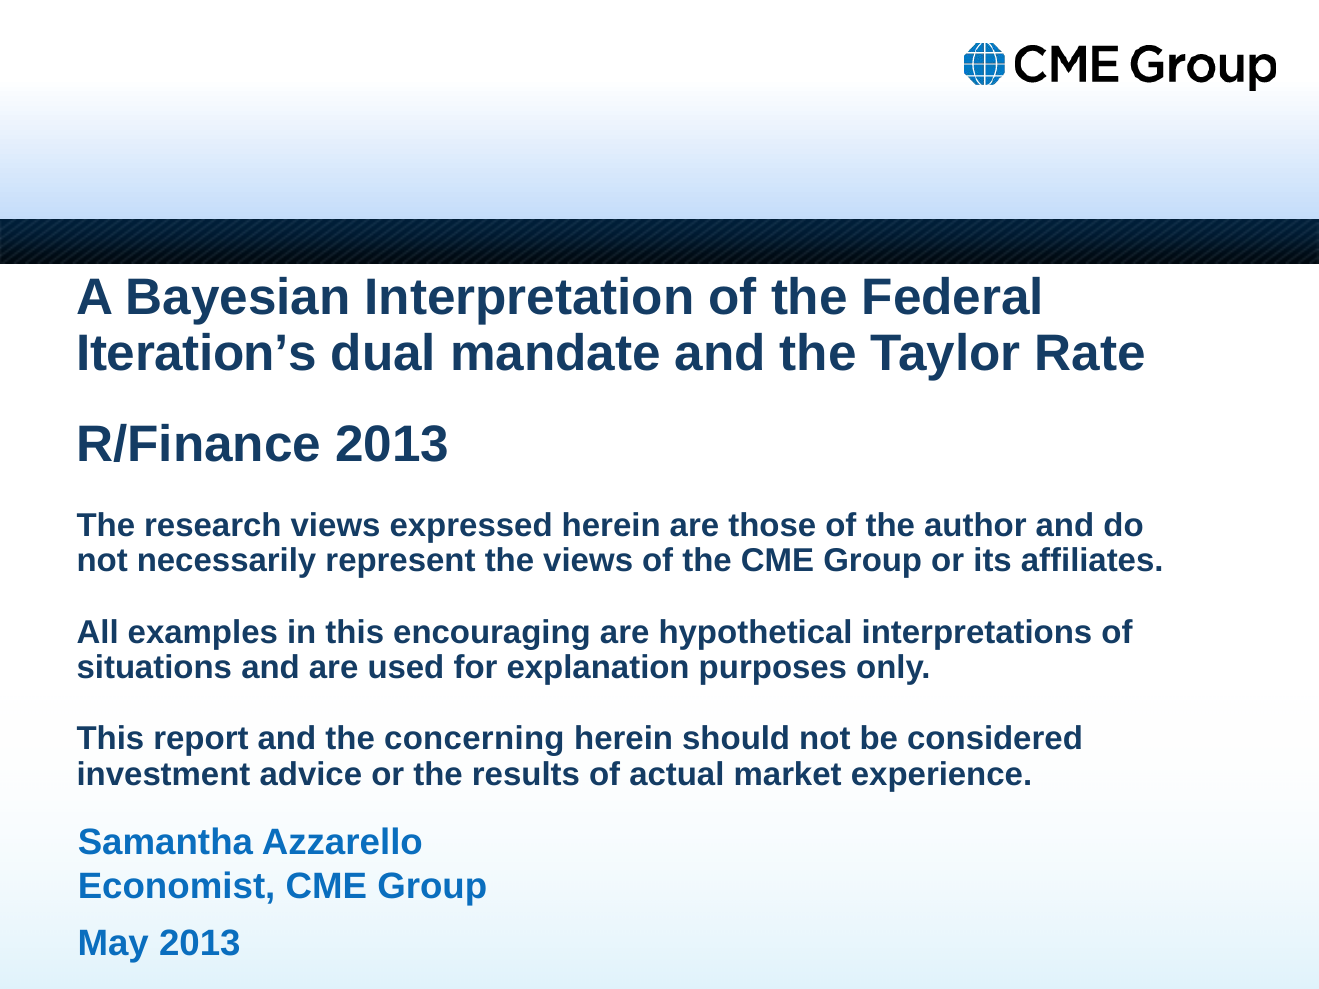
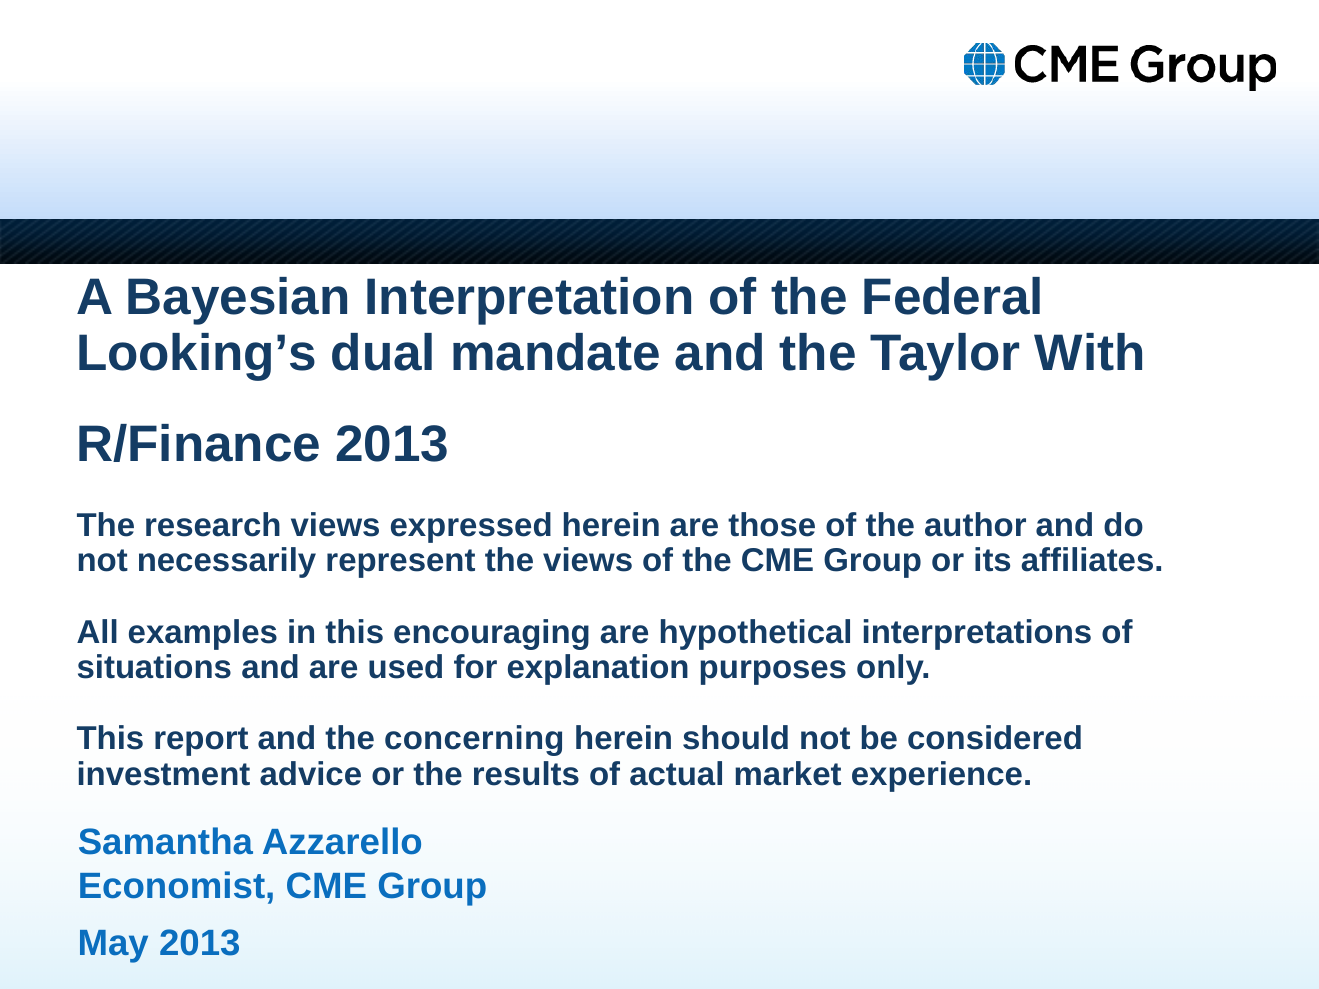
Iteration’s: Iteration’s -> Looking’s
Rate: Rate -> With
